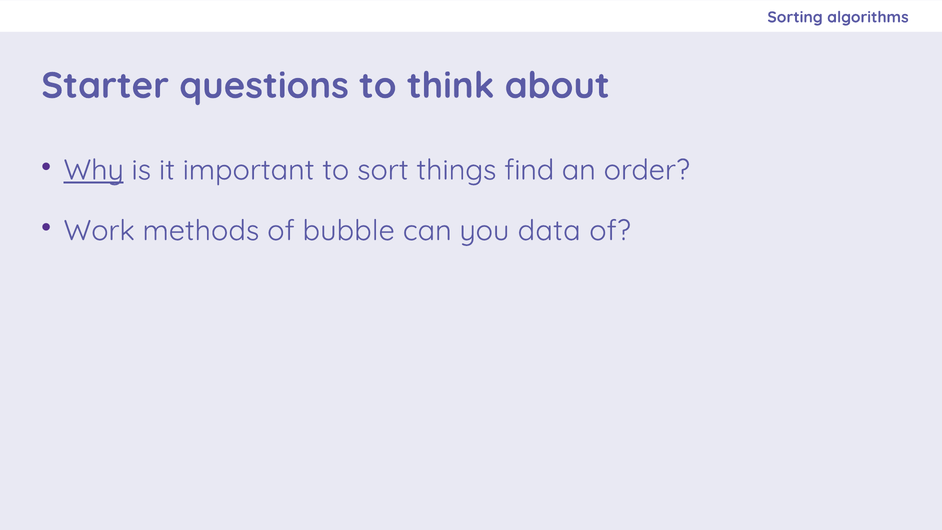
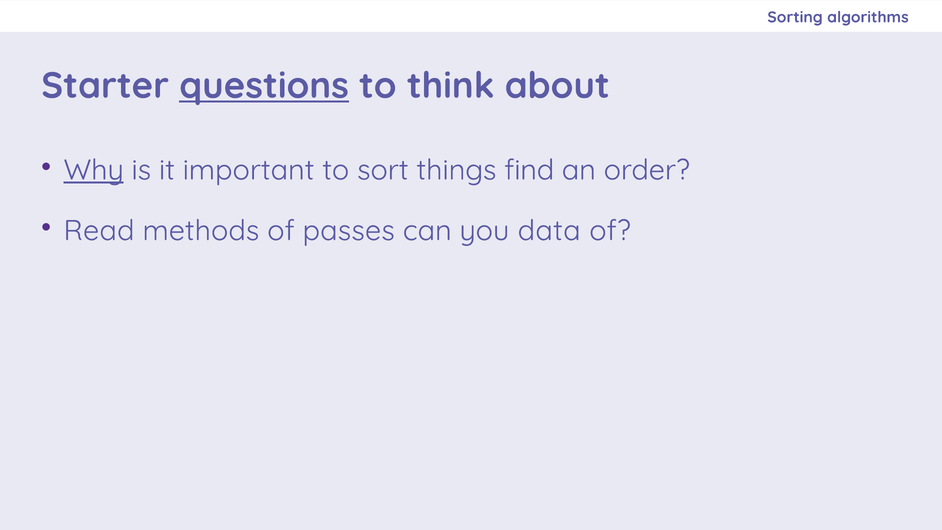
questions underline: none -> present
Work: Work -> Read
bubble: bubble -> passes
